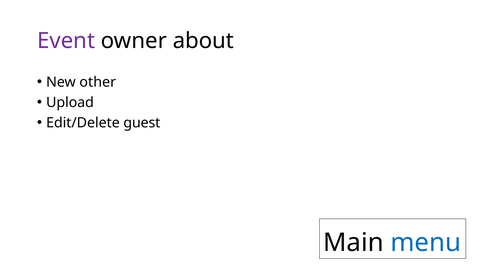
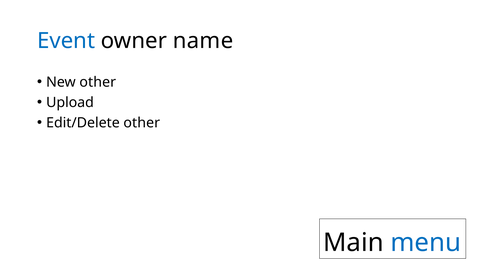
Event colour: purple -> blue
about: about -> name
Edit/Delete guest: guest -> other
